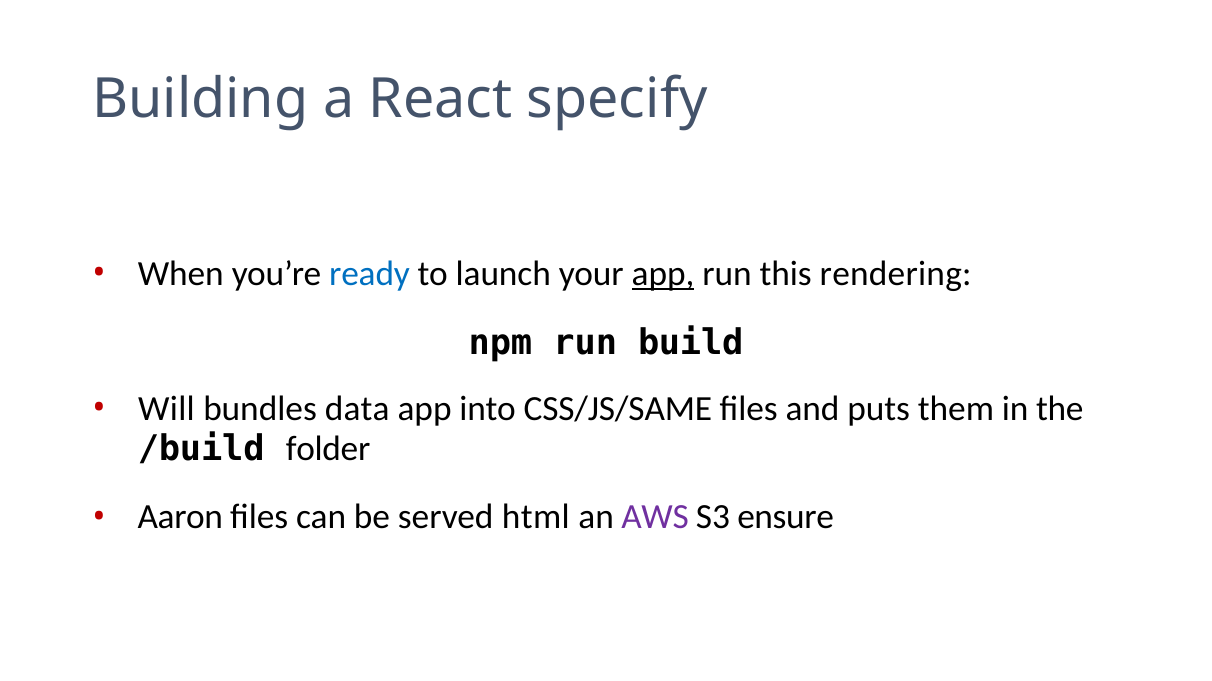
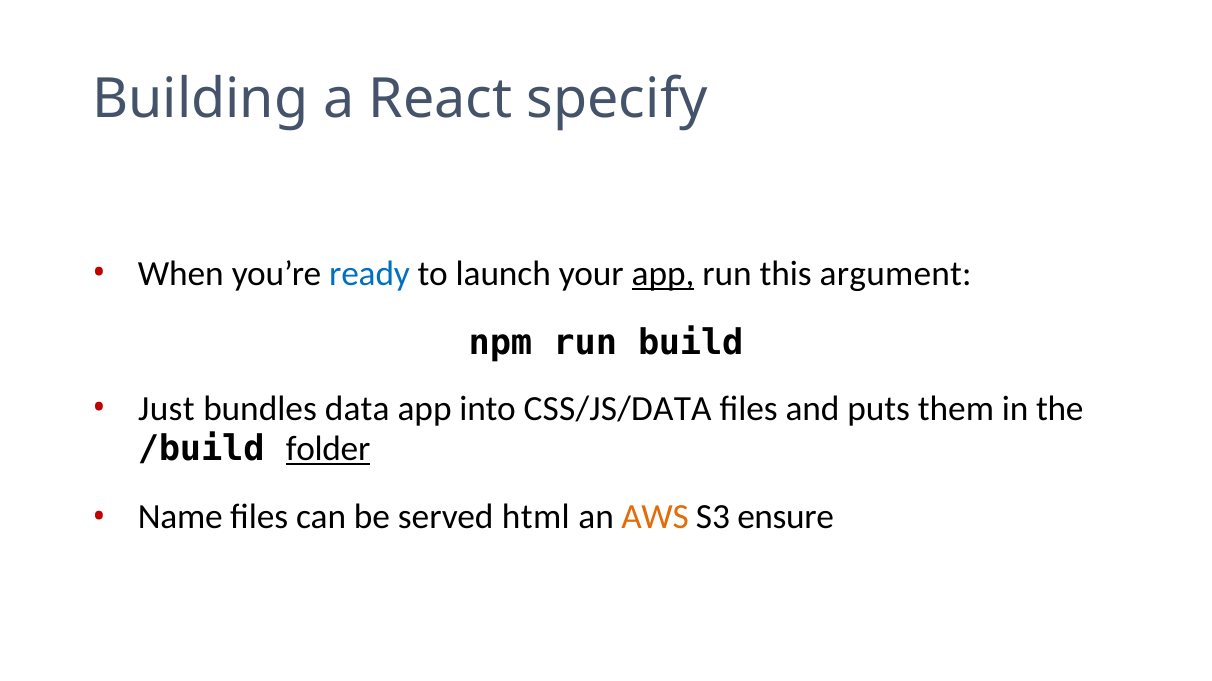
rendering: rendering -> argument
Will: Will -> Just
CSS/JS/SAME: CSS/JS/SAME -> CSS/JS/DATA
folder underline: none -> present
Aaron: Aaron -> Name
AWS colour: purple -> orange
